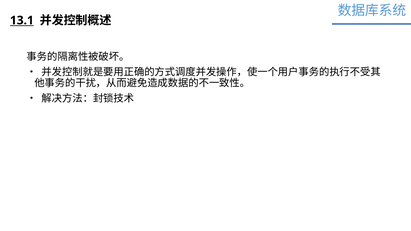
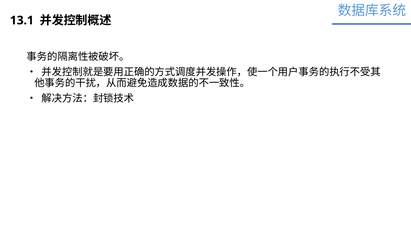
13.1 underline: present -> none
